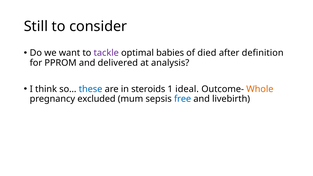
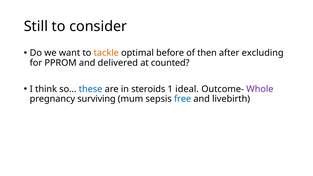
tackle colour: purple -> orange
babies: babies -> before
died: died -> then
definition: definition -> excluding
analysis: analysis -> counted
Whole colour: orange -> purple
excluded: excluded -> surviving
